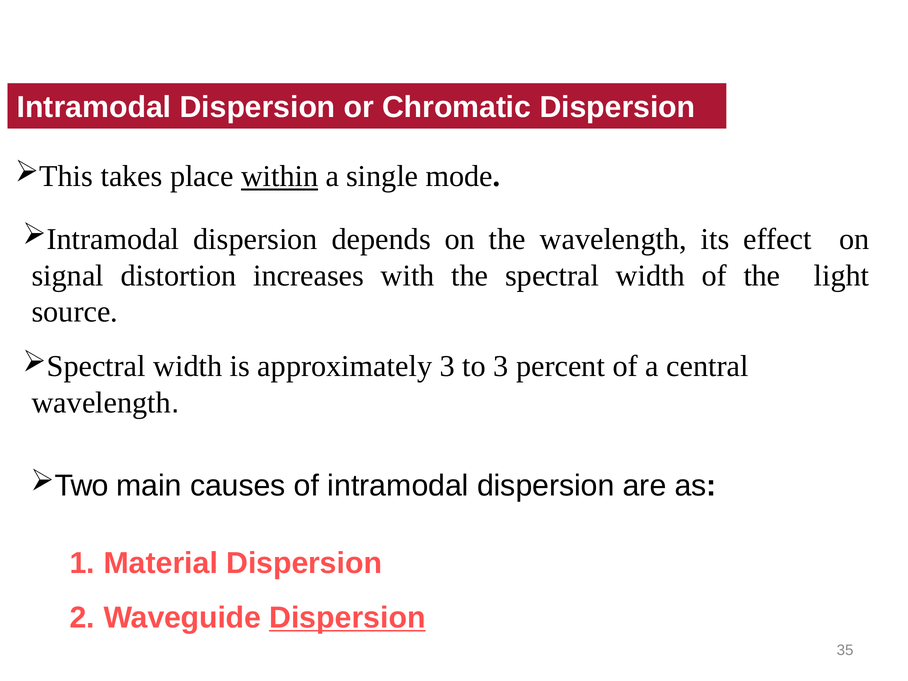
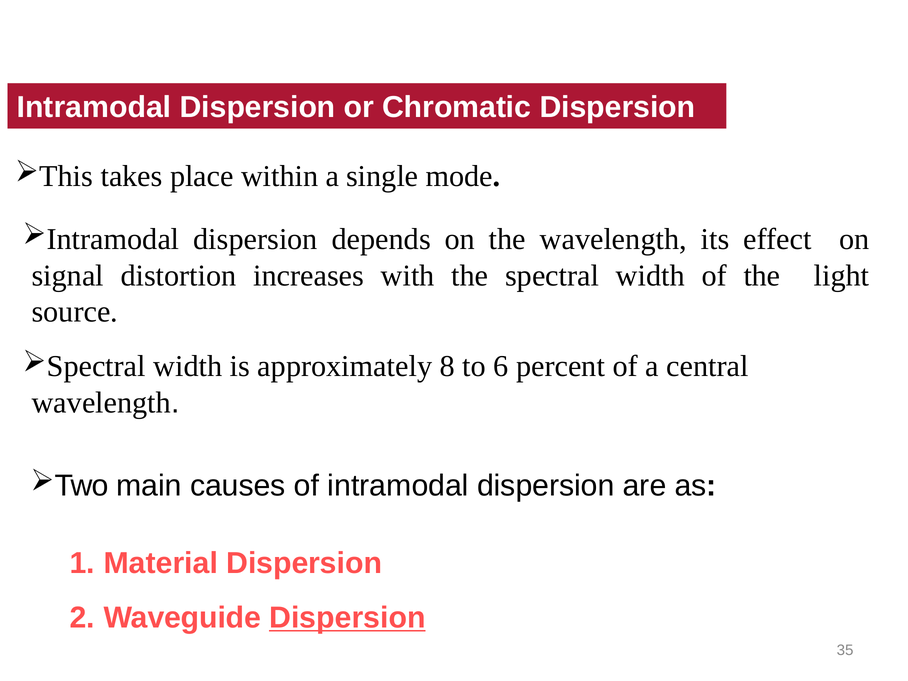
within underline: present -> none
approximately 3: 3 -> 8
to 3: 3 -> 6
